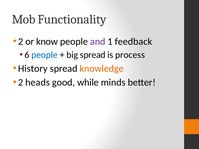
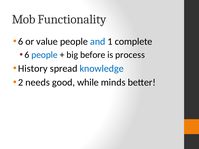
2 at (21, 42): 2 -> 6
know: know -> value
and colour: purple -> blue
feedback: feedback -> complete
big spread: spread -> before
knowledge colour: orange -> blue
heads: heads -> needs
